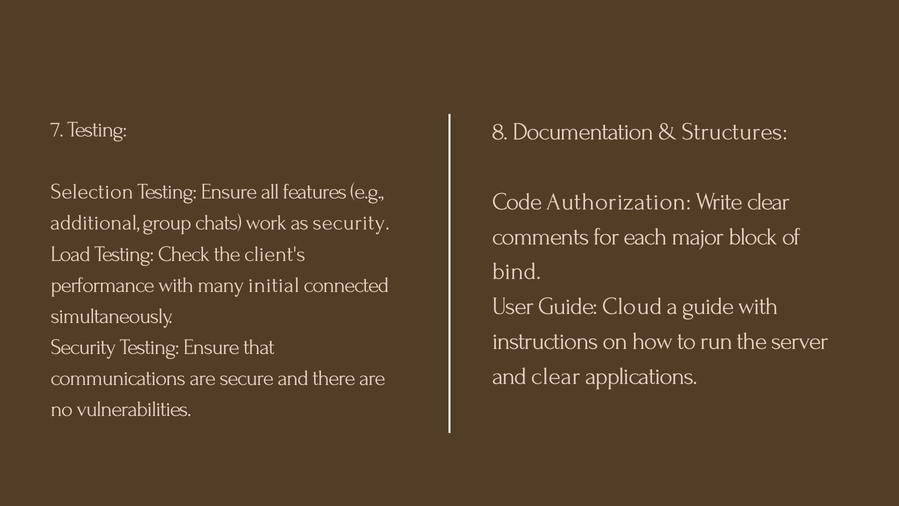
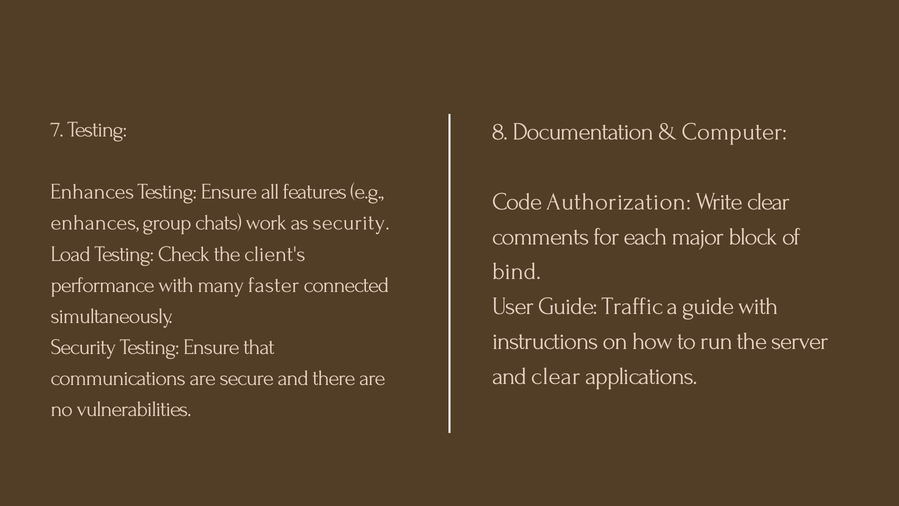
Structures: Structures -> Computer
Selection at (92, 191): Selection -> Enhances
additional at (95, 223): additional -> enhances
initial: initial -> faster
Cloud: Cloud -> Traffic
